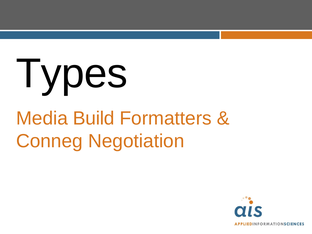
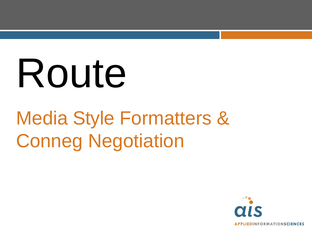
Types: Types -> Route
Build: Build -> Style
